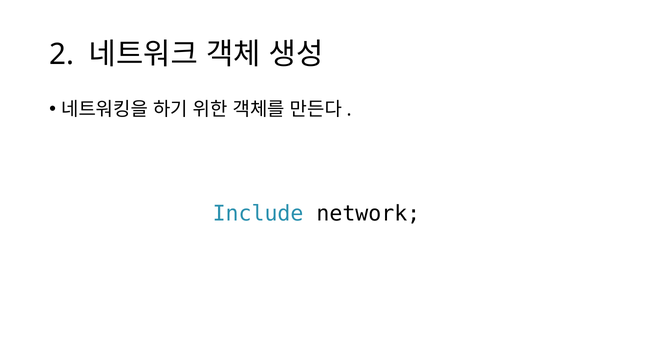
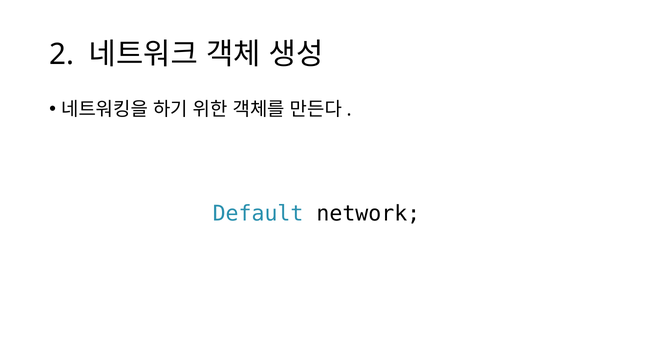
Include: Include -> Default
